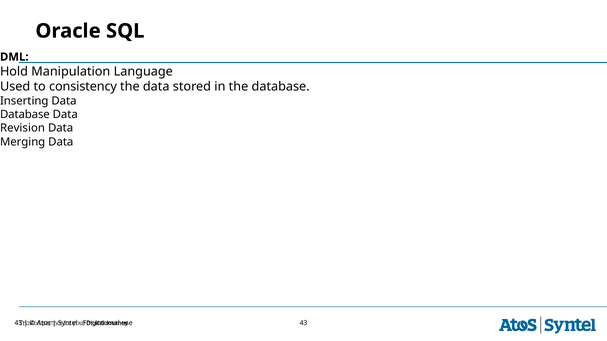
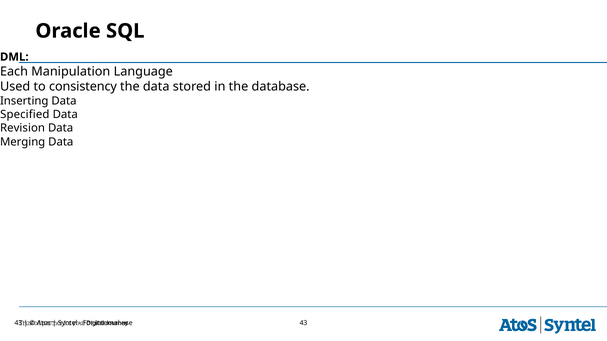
Hold: Hold -> Each
Database at (25, 115): Database -> Specified
